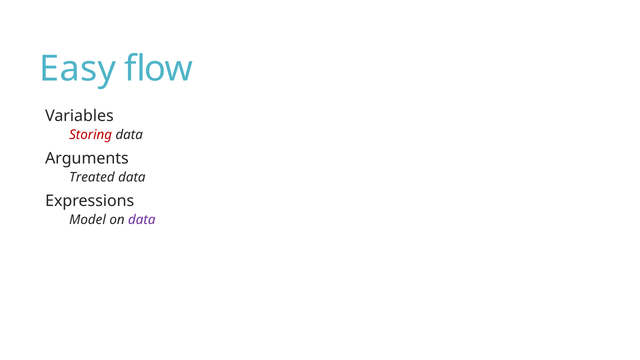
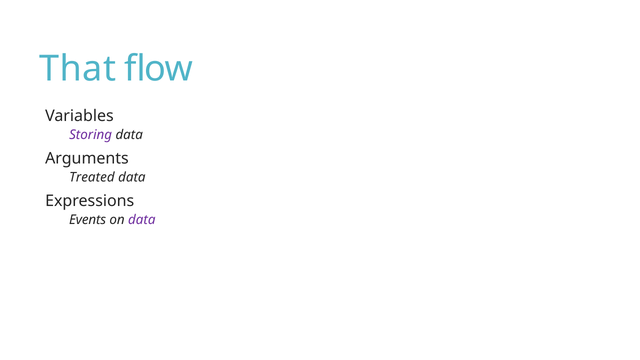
Easy: Easy -> That
Storing colour: red -> purple
Model: Model -> Events
